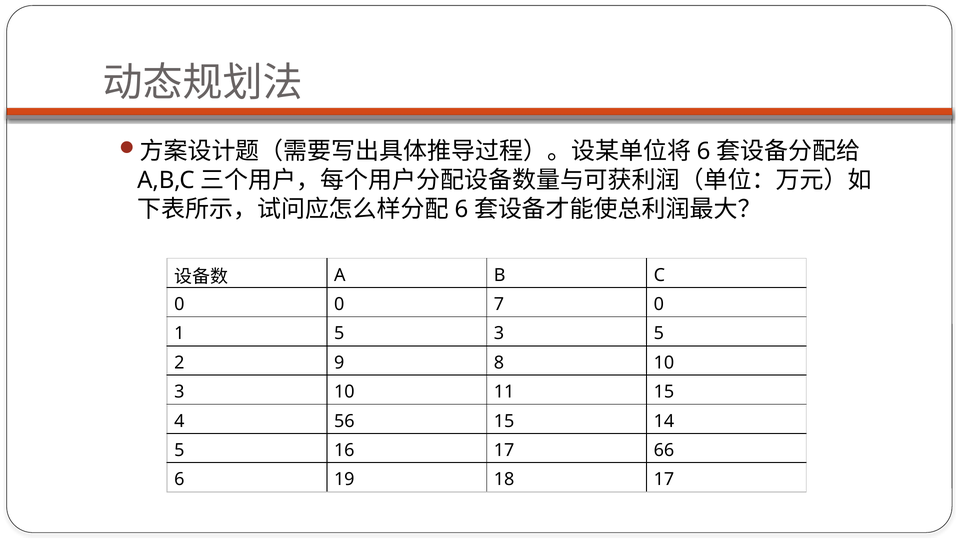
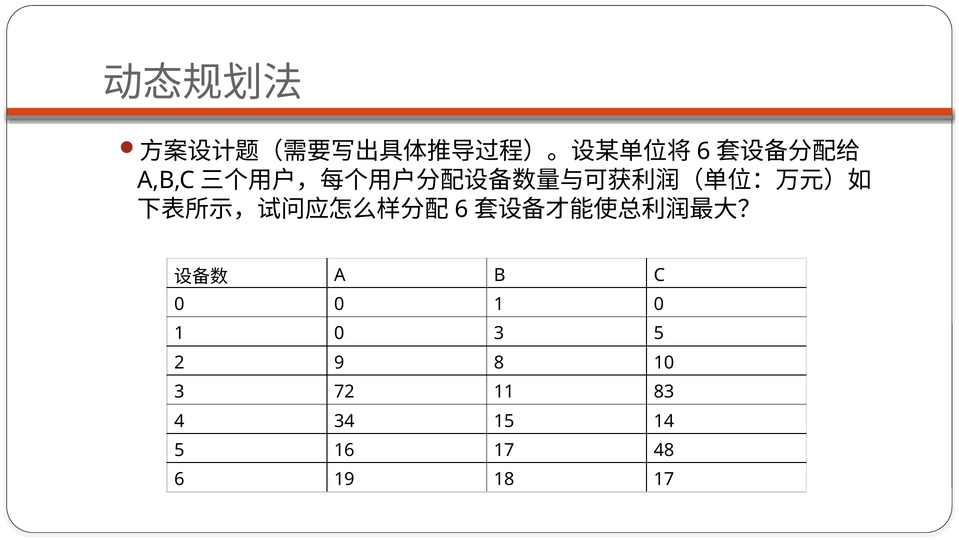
0 0 7: 7 -> 1
5 at (339, 333): 5 -> 0
3 10: 10 -> 72
11 15: 15 -> 83
56: 56 -> 34
66: 66 -> 48
